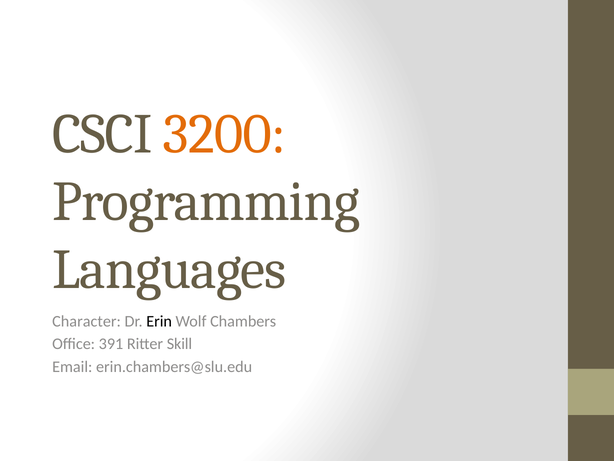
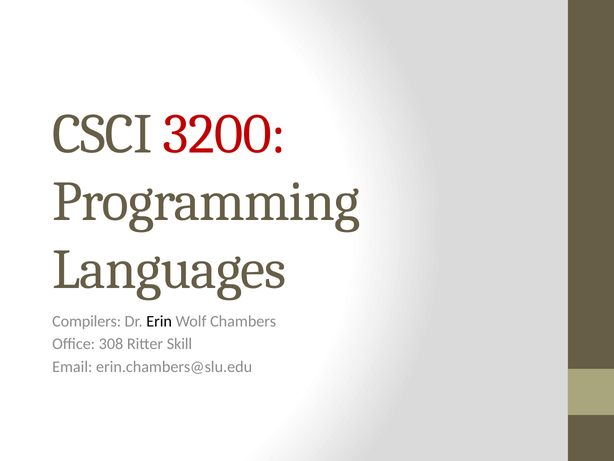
3200 colour: orange -> red
Character: Character -> Compilers
391: 391 -> 308
